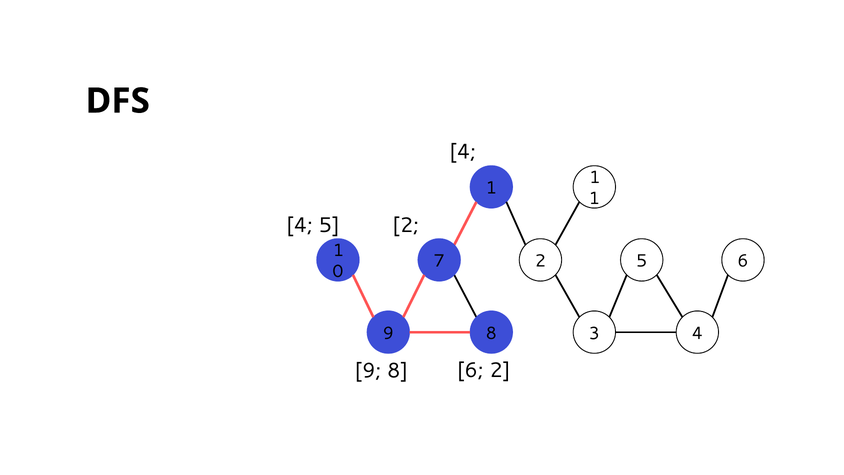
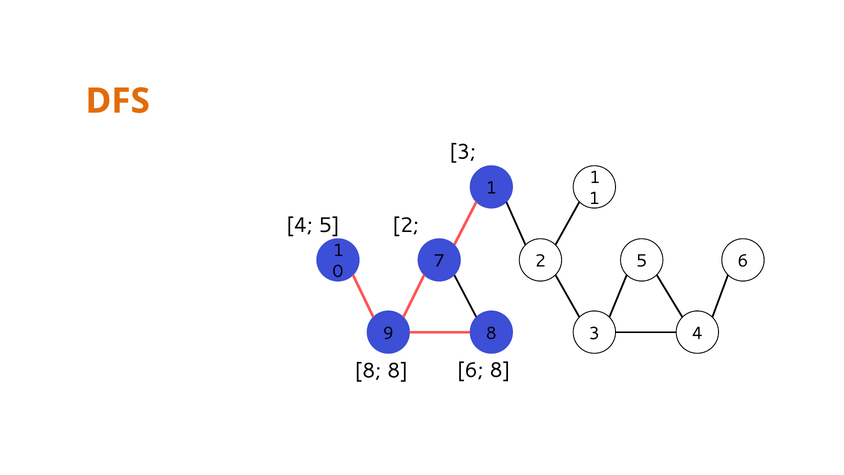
DFS colour: black -> orange
4 at (463, 152): 4 -> 3
6 2: 2 -> 8
9 at (368, 371): 9 -> 8
